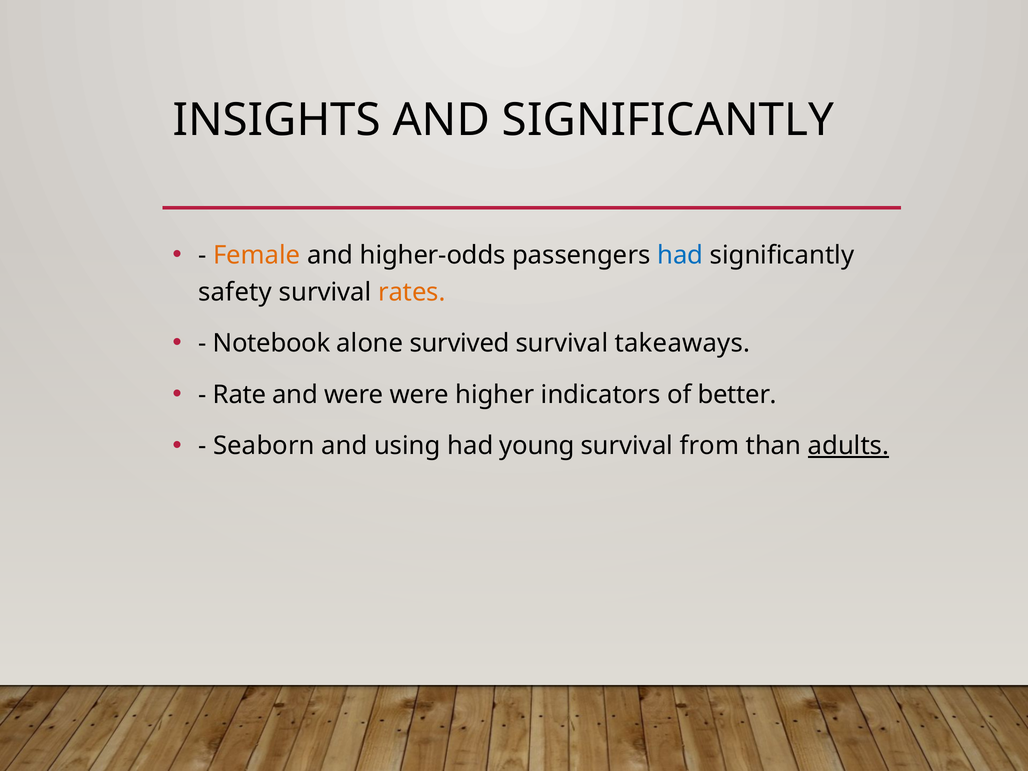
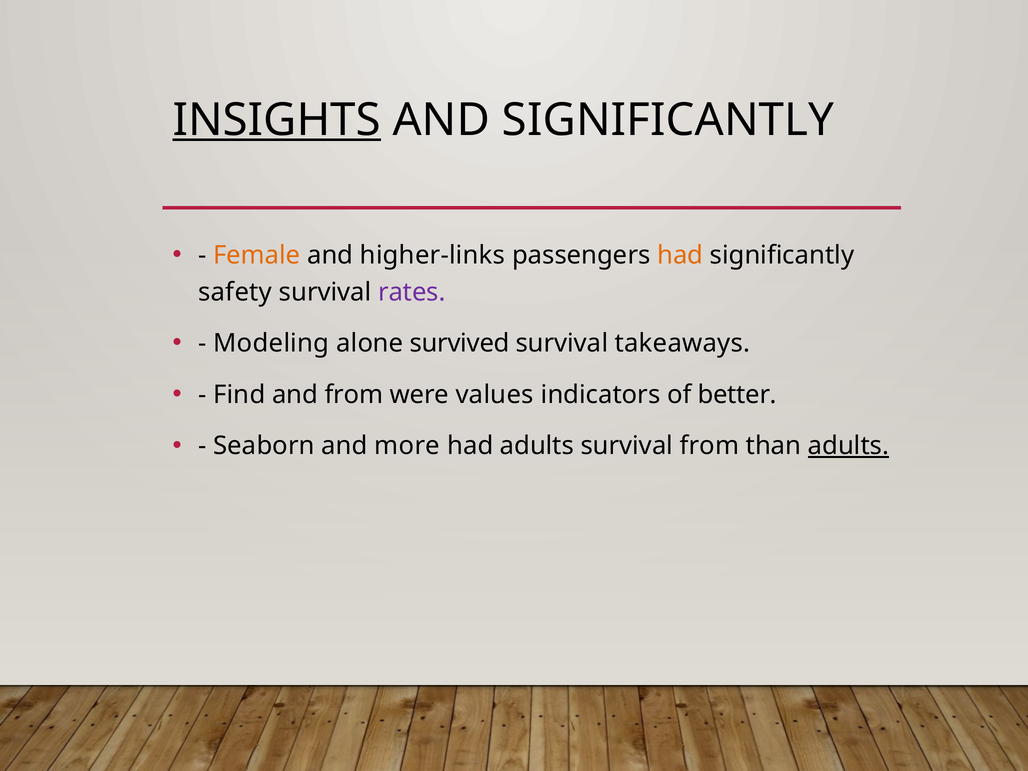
INSIGHTS underline: none -> present
higher-odds: higher-odds -> higher-links
had at (680, 255) colour: blue -> orange
rates colour: orange -> purple
Notebook: Notebook -> Modeling
Rate: Rate -> Find
and were: were -> from
higher: higher -> values
using: using -> more
had young: young -> adults
